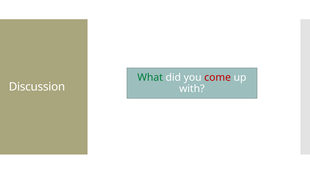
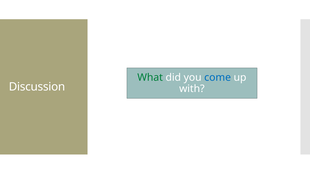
come colour: red -> blue
